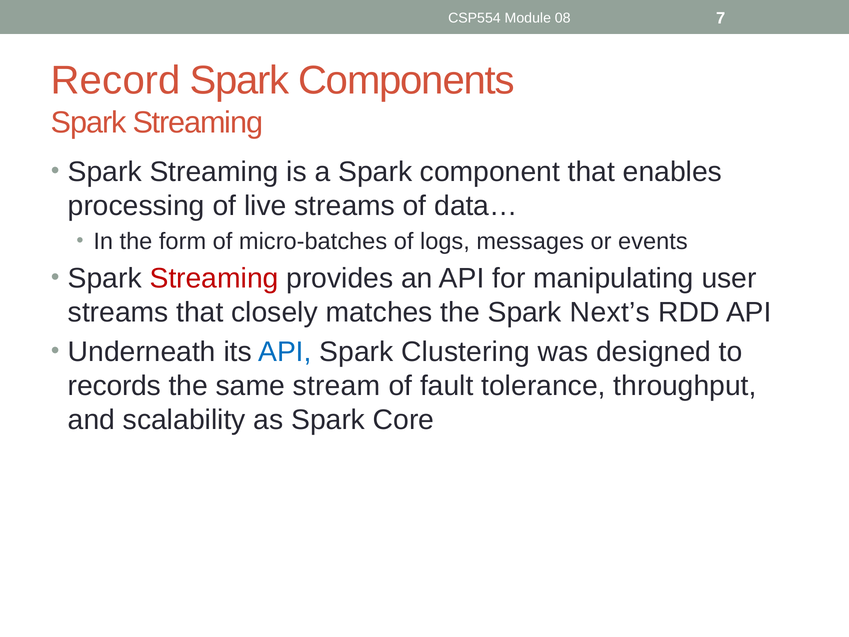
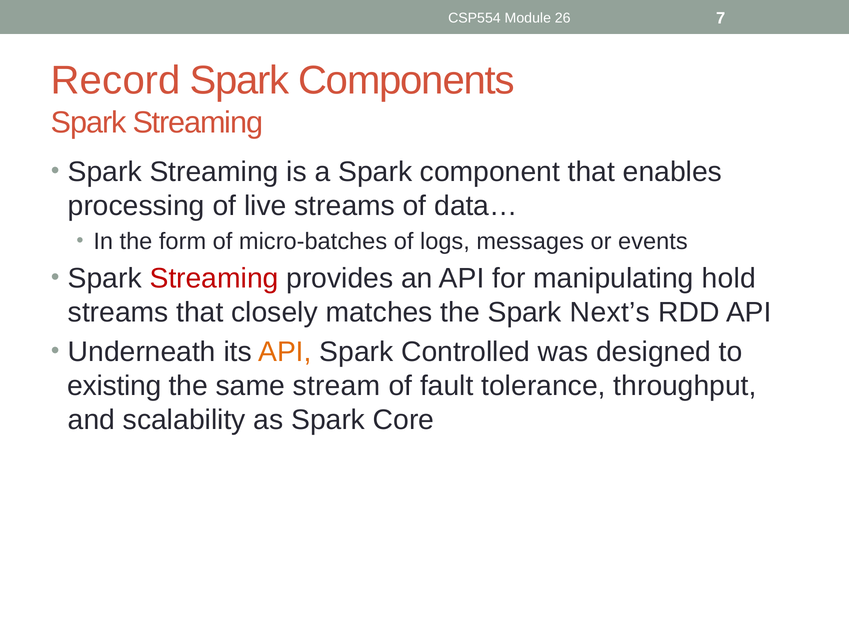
08: 08 -> 26
user: user -> hold
API at (285, 352) colour: blue -> orange
Clustering: Clustering -> Controlled
records: records -> existing
